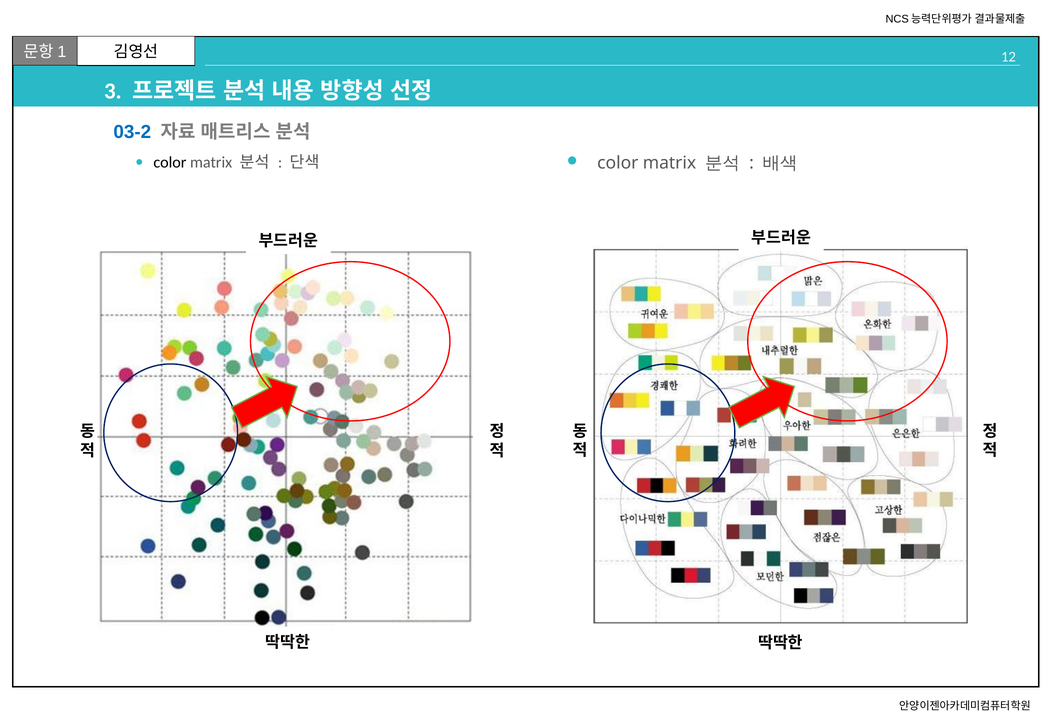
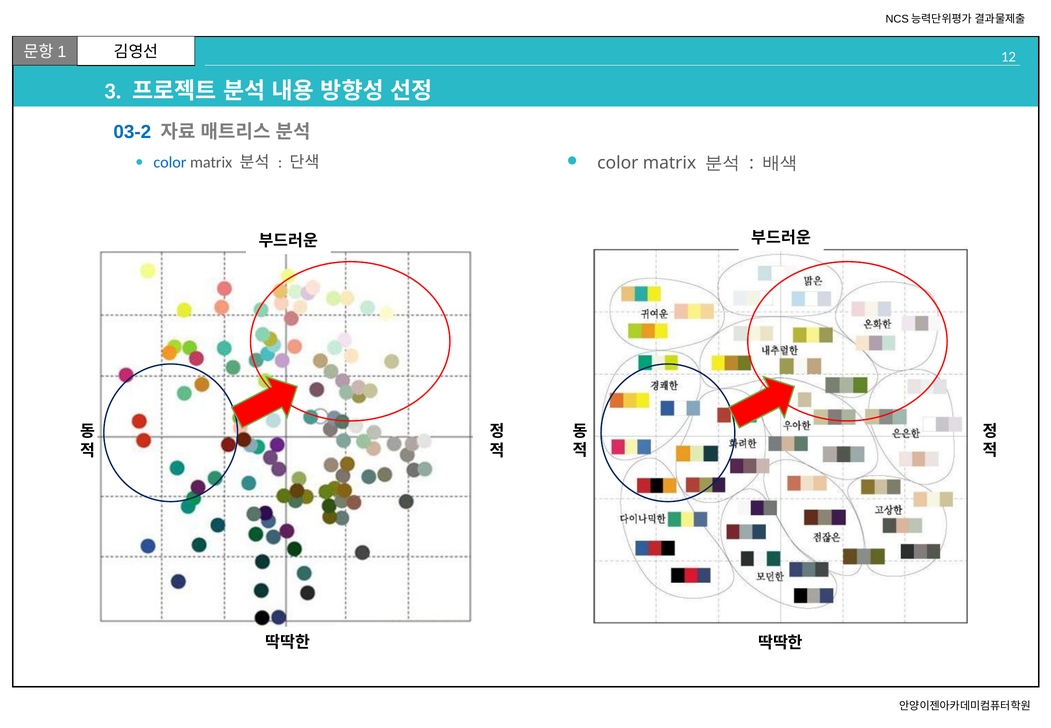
color at (170, 163) colour: black -> blue
